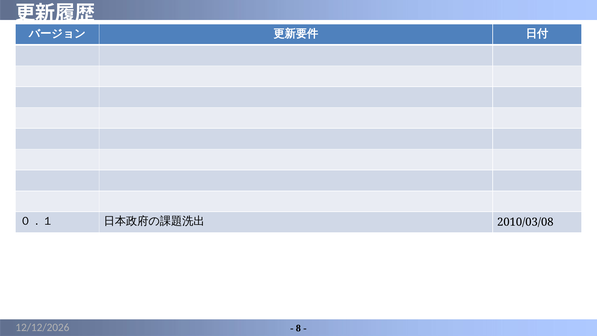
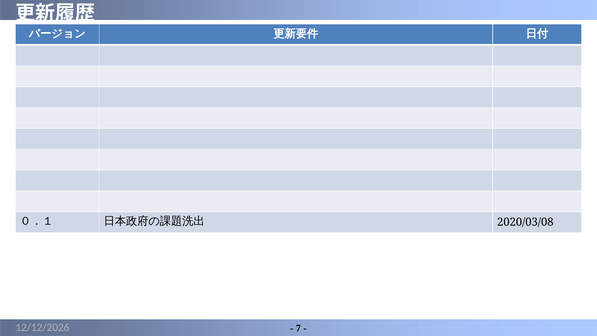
2010/03/08: 2010/03/08 -> 2020/03/08
8: 8 -> 7
